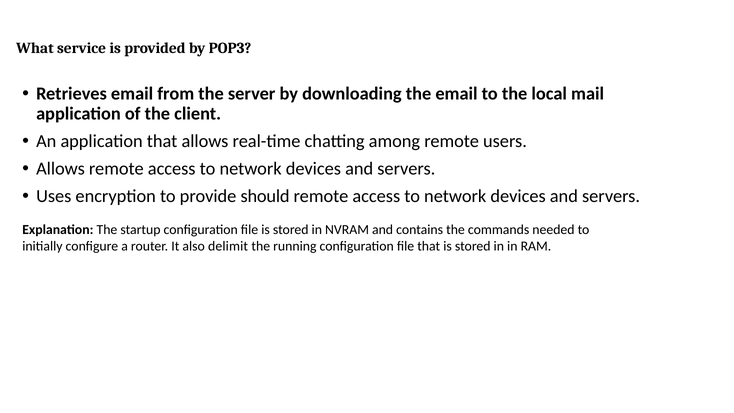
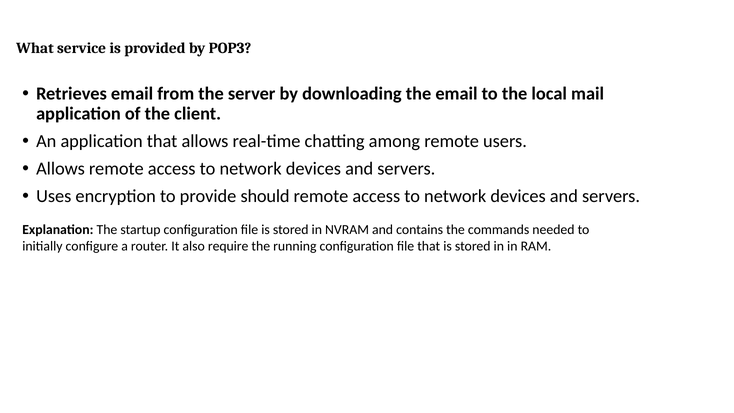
delimit: delimit -> require
